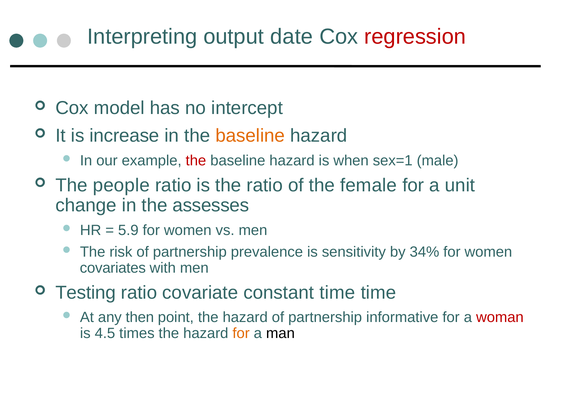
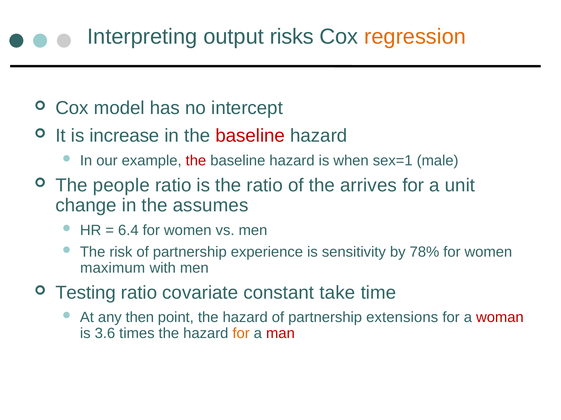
date: date -> risks
regression colour: red -> orange
baseline at (250, 136) colour: orange -> red
female: female -> arrives
assesses: assesses -> assumes
5.9: 5.9 -> 6.4
prevalence: prevalence -> experience
34%: 34% -> 78%
covariates: covariates -> maximum
constant time: time -> take
informative: informative -> extensions
4.5: 4.5 -> 3.6
man colour: black -> red
